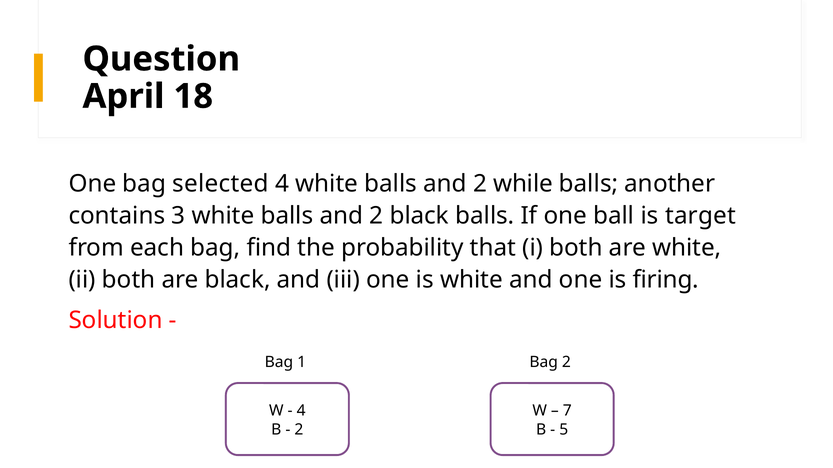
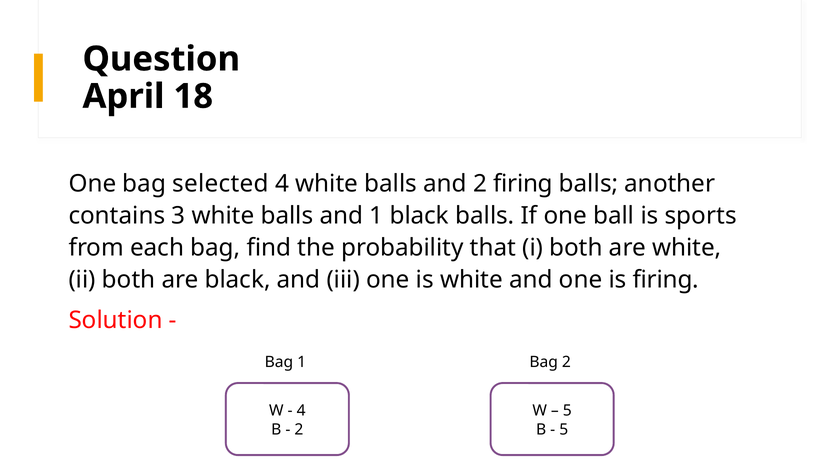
2 while: while -> firing
2 at (376, 216): 2 -> 1
target: target -> sports
7 at (567, 411): 7 -> 5
